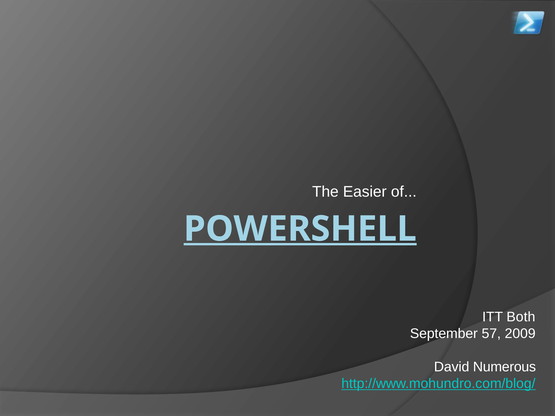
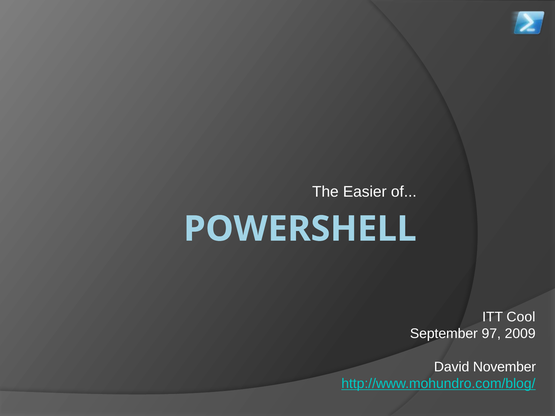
POWERSHELL underline: present -> none
Both: Both -> Cool
57: 57 -> 97
Numerous: Numerous -> November
